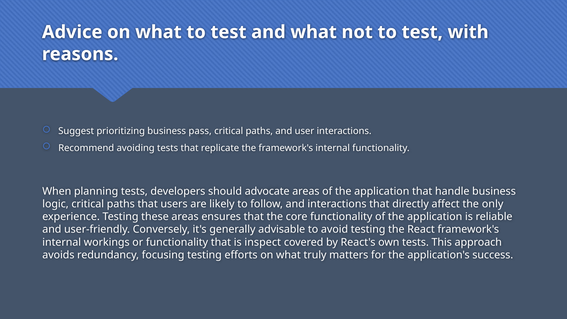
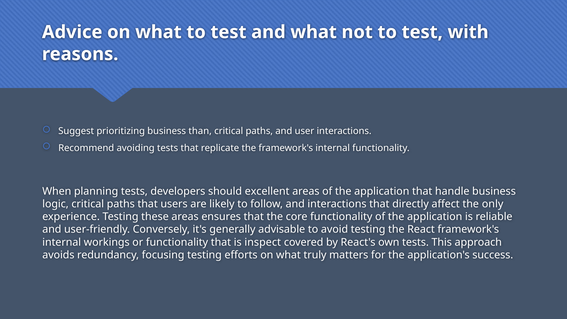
pass: pass -> than
advocate: advocate -> excellent
